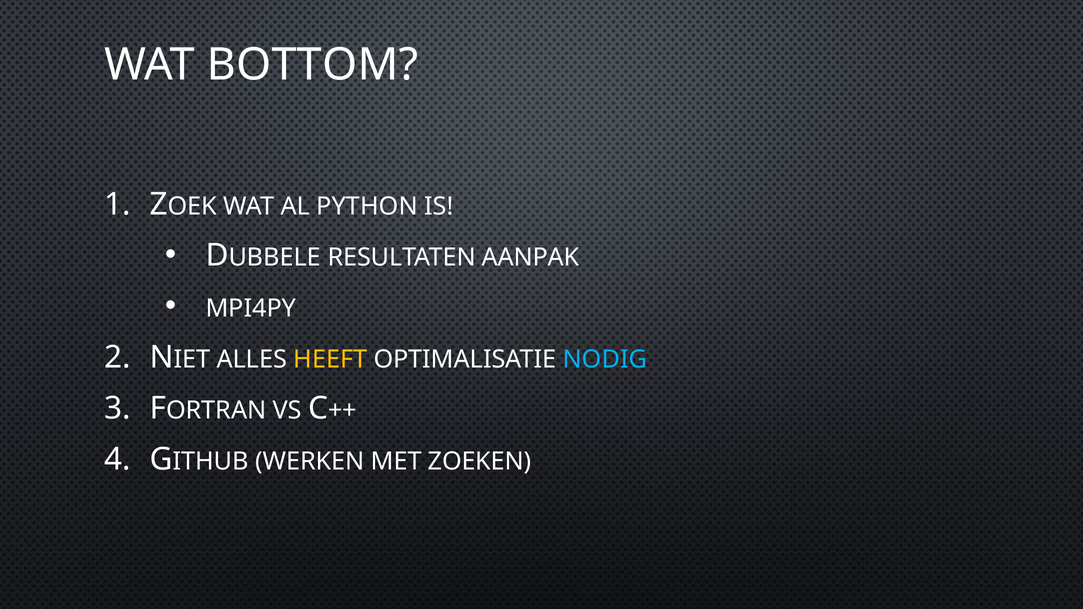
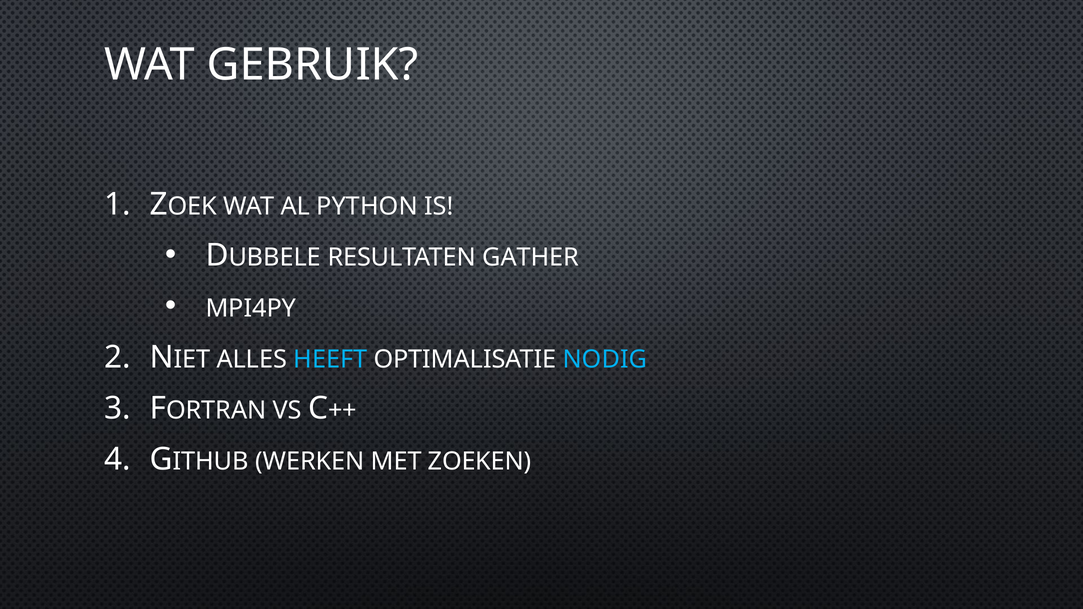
BOTTOM: BOTTOM -> GEBRUIK
AANPAK: AANPAK -> GATHER
HEEFT colour: yellow -> light blue
